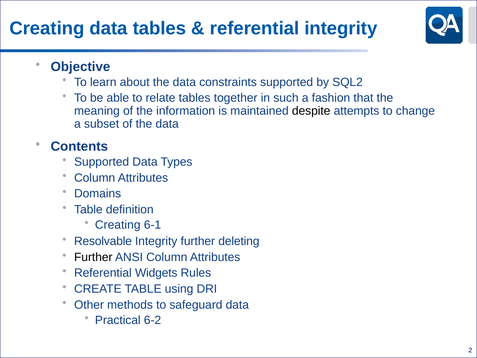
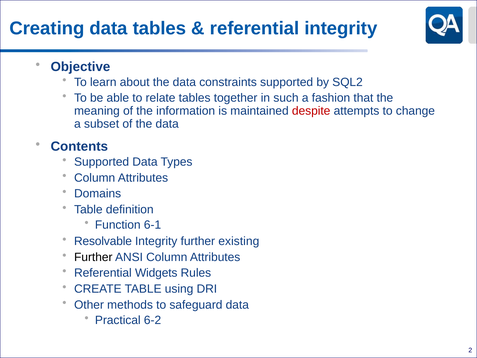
despite colour: black -> red
Creating at (118, 225): Creating -> Function
deleting: deleting -> existing
